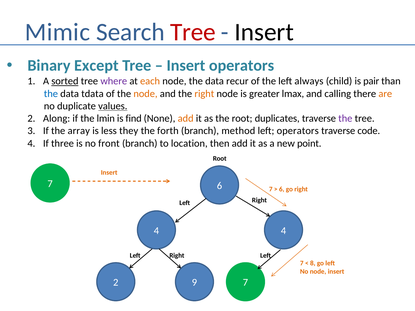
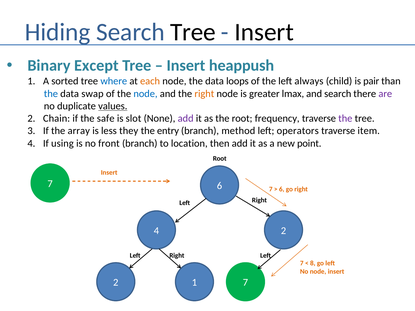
Mimic: Mimic -> Hiding
Tree at (193, 32) colour: red -> black
Insert operators: operators -> heappush
sorted underline: present -> none
where colour: purple -> blue
recur: recur -> loops
tdata: tdata -> swap
node at (145, 94) colour: orange -> blue
and calling: calling -> search
are colour: orange -> purple
Along: Along -> Chain
lmin: lmin -> safe
find: find -> slot
add at (186, 119) colour: orange -> purple
duplicates: duplicates -> frequency
forth: forth -> entry
code: code -> item
three: three -> using
4 4: 4 -> 2
2 9: 9 -> 1
